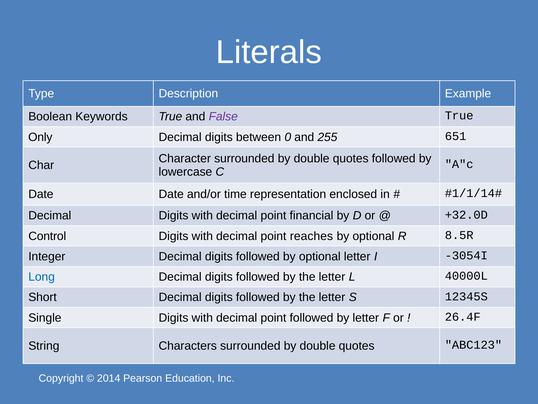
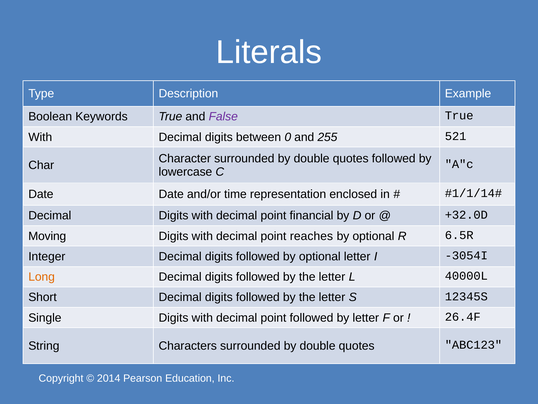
Only at (40, 137): Only -> With
651: 651 -> 521
Control: Control -> Moving
8.5R: 8.5R -> 6.5R
Long colour: blue -> orange
